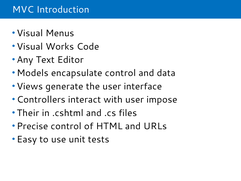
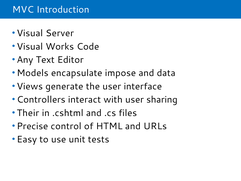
Menus: Menus -> Server
encapsulate control: control -> impose
impose: impose -> sharing
